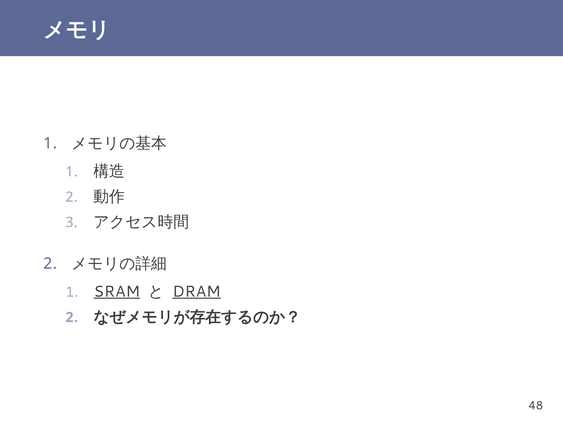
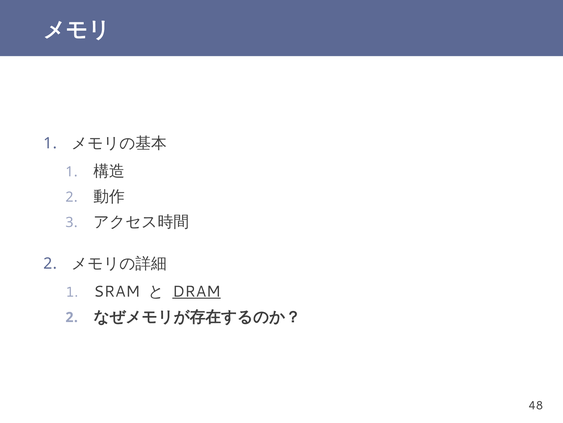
SRAM underline: present -> none
